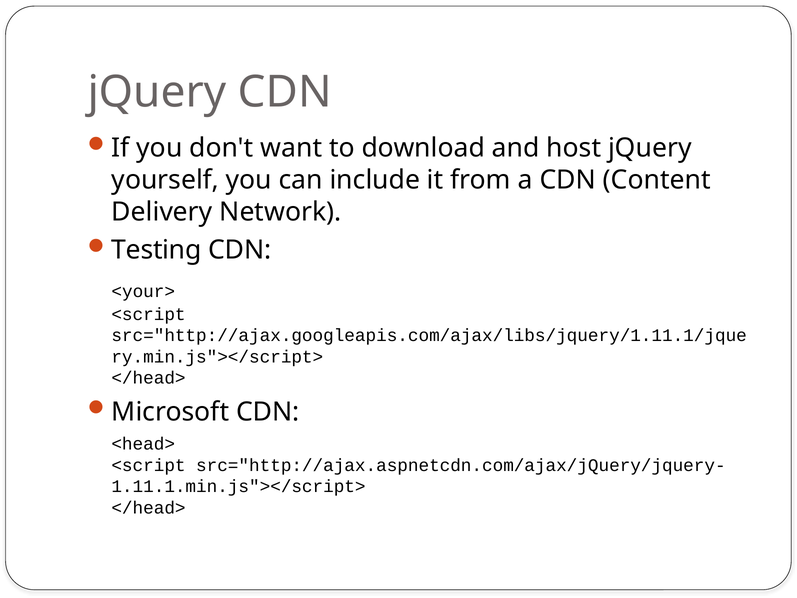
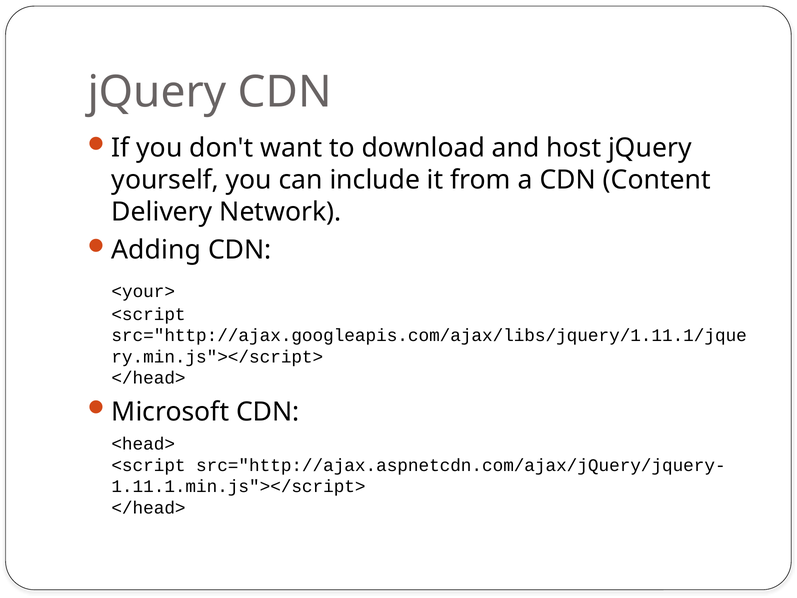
Testing: Testing -> Adding
